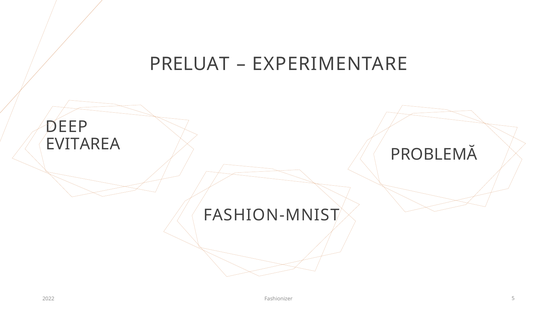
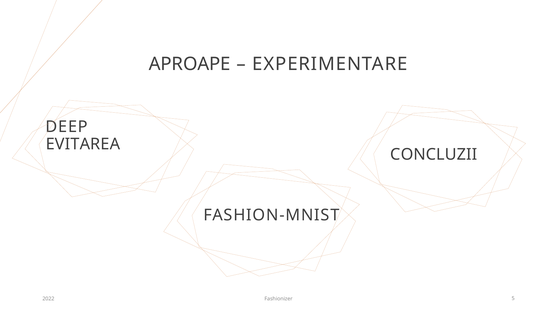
PRELUAT: PRELUAT -> APROAPE
PROBLEMĂ: PROBLEMĂ -> CONCLUZII
